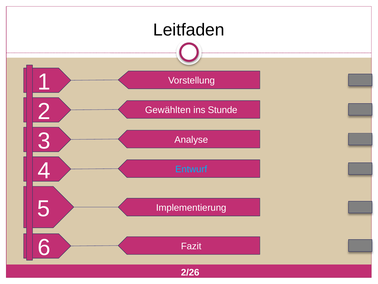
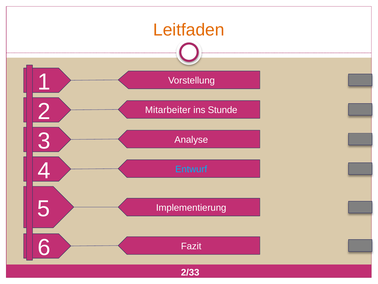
Leitfaden colour: black -> orange
Gewählten: Gewählten -> Mitarbeiter
2/26: 2/26 -> 2/33
